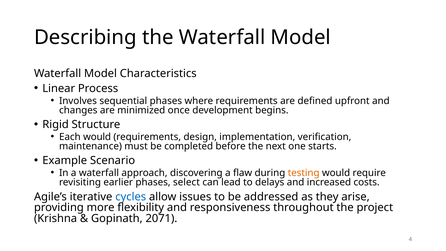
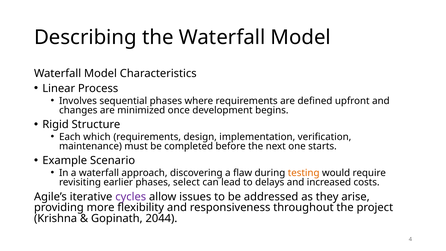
Each would: would -> which
cycles colour: blue -> purple
2071: 2071 -> 2044
